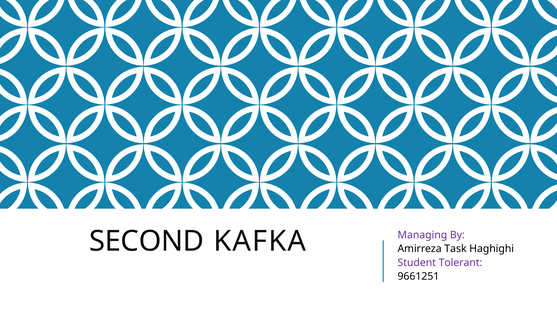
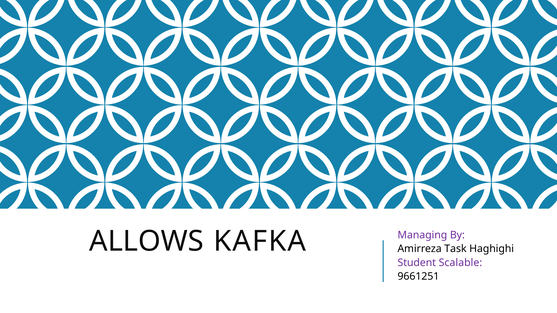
SECOND: SECOND -> ALLOWS
Tolerant: Tolerant -> Scalable
